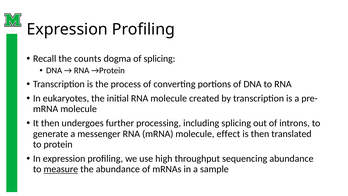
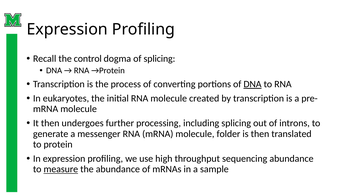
counts: counts -> control
DNA at (253, 84) underline: none -> present
effect: effect -> folder
